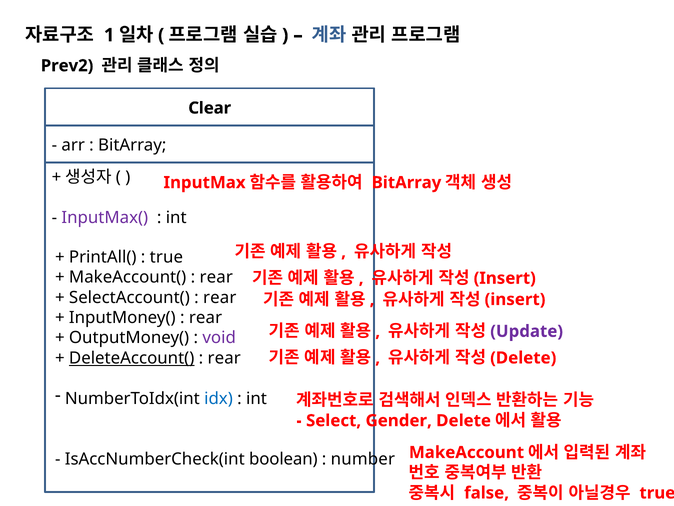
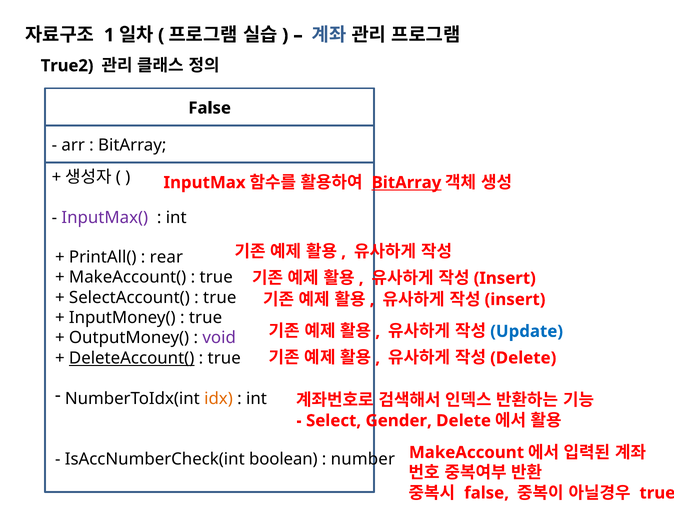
Prev2: Prev2 -> True2
Clear at (210, 108): Clear -> False
BitArray at (406, 182) underline: none -> present
true at (166, 257): true -> rear
rear at (216, 277): rear -> true
rear at (220, 297): rear -> true
rear at (206, 317): rear -> true
Update colour: purple -> blue
rear at (224, 358): rear -> true
idx colour: blue -> orange
